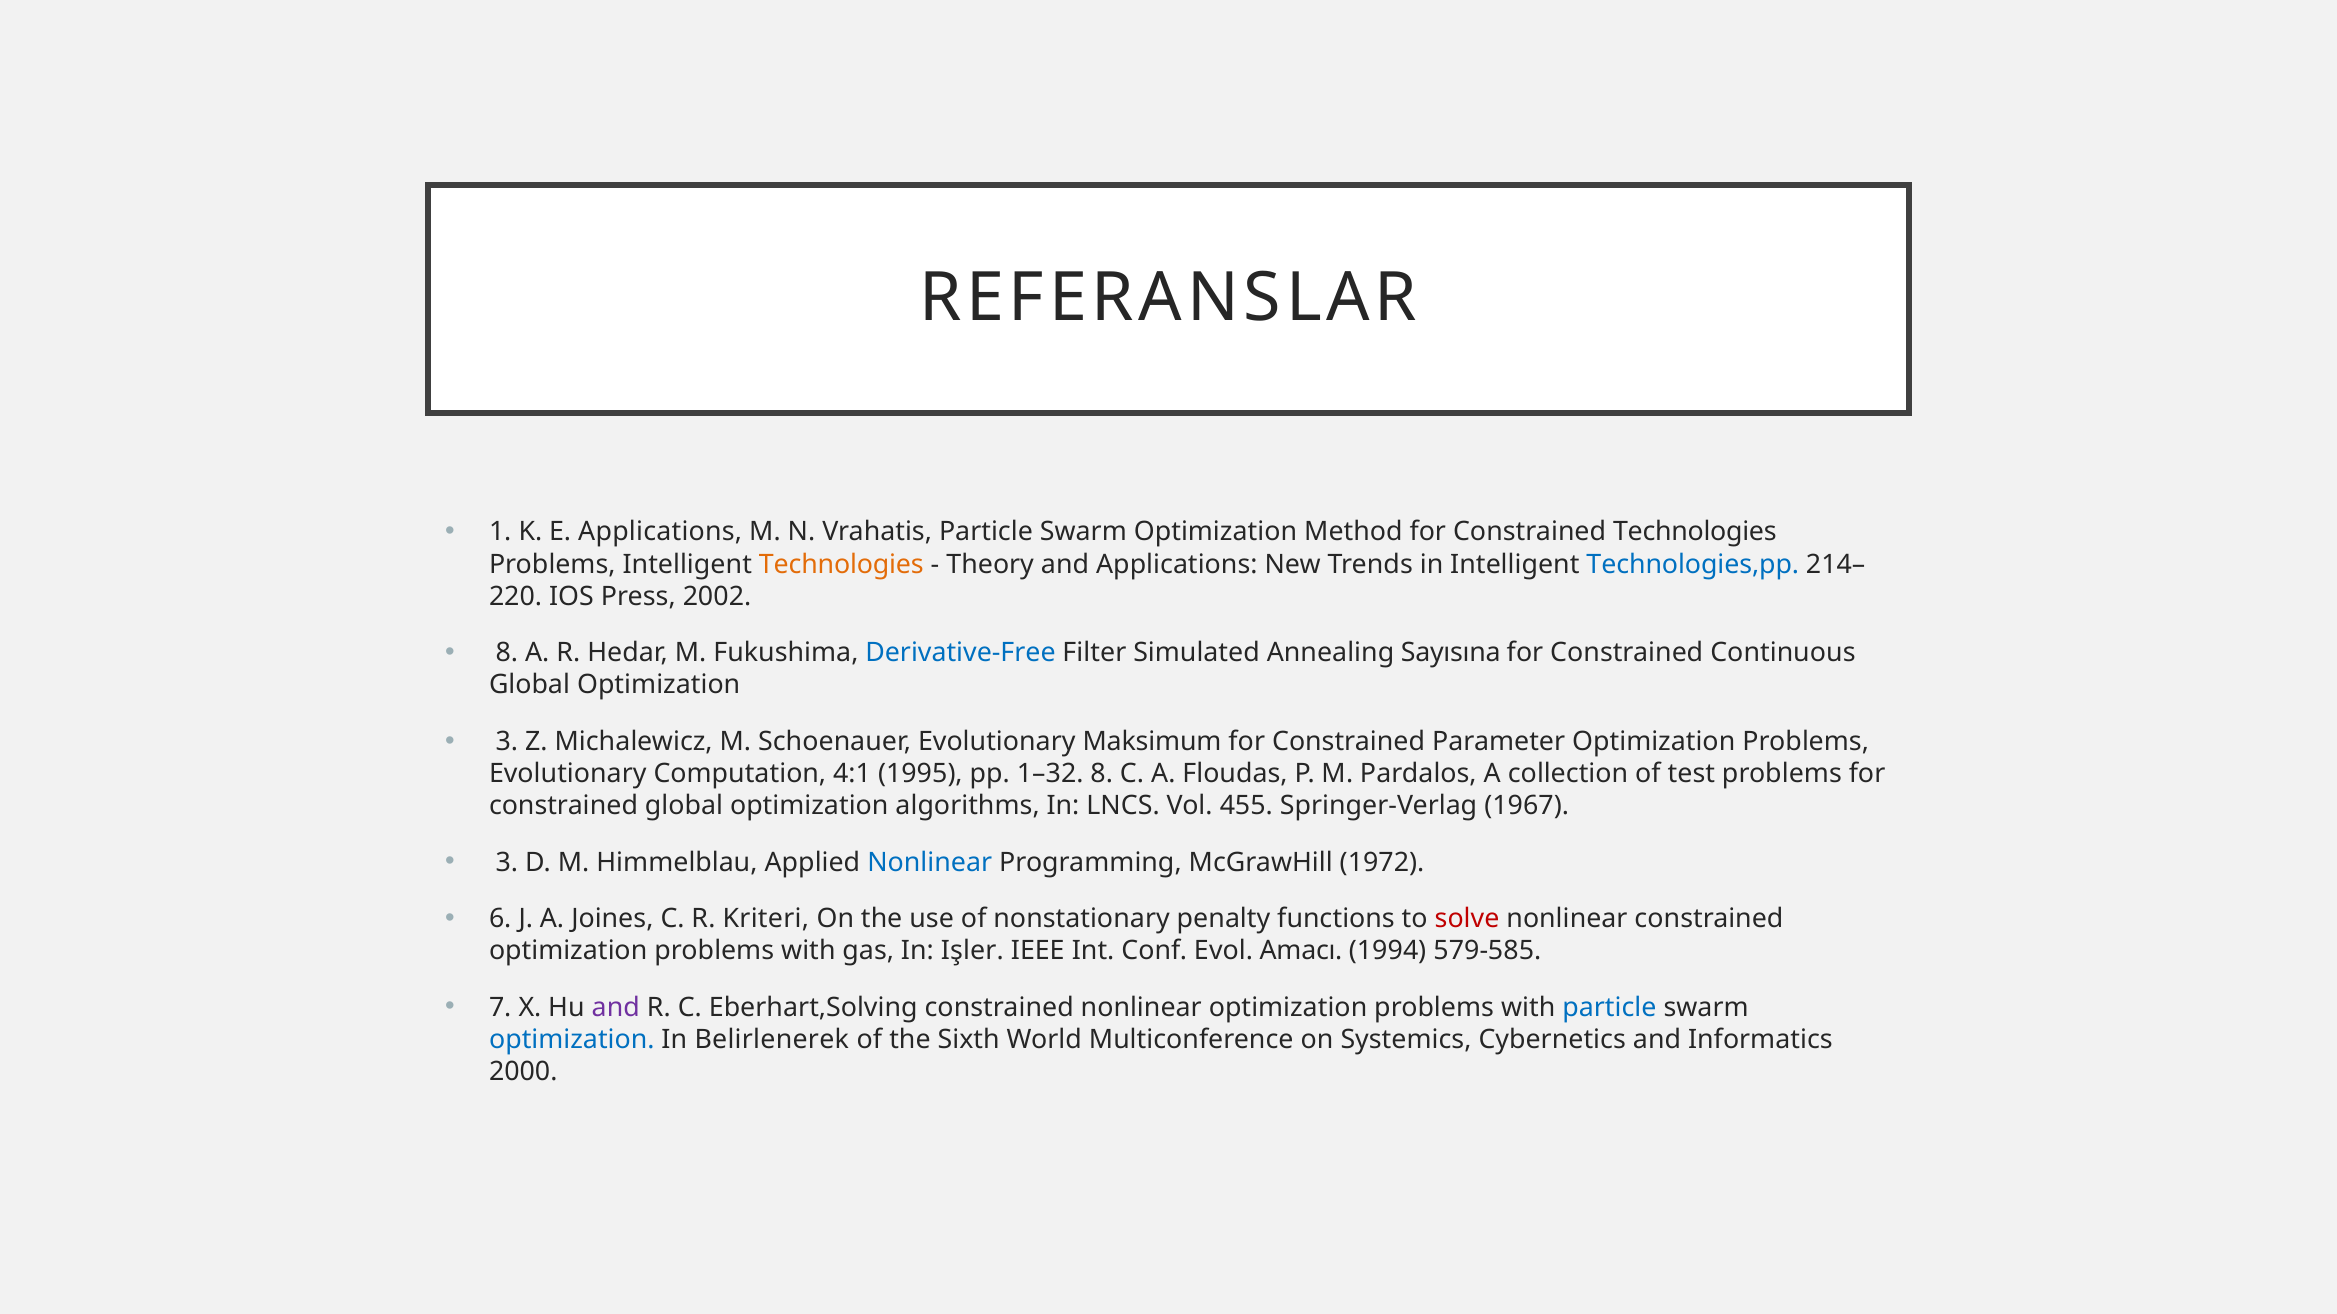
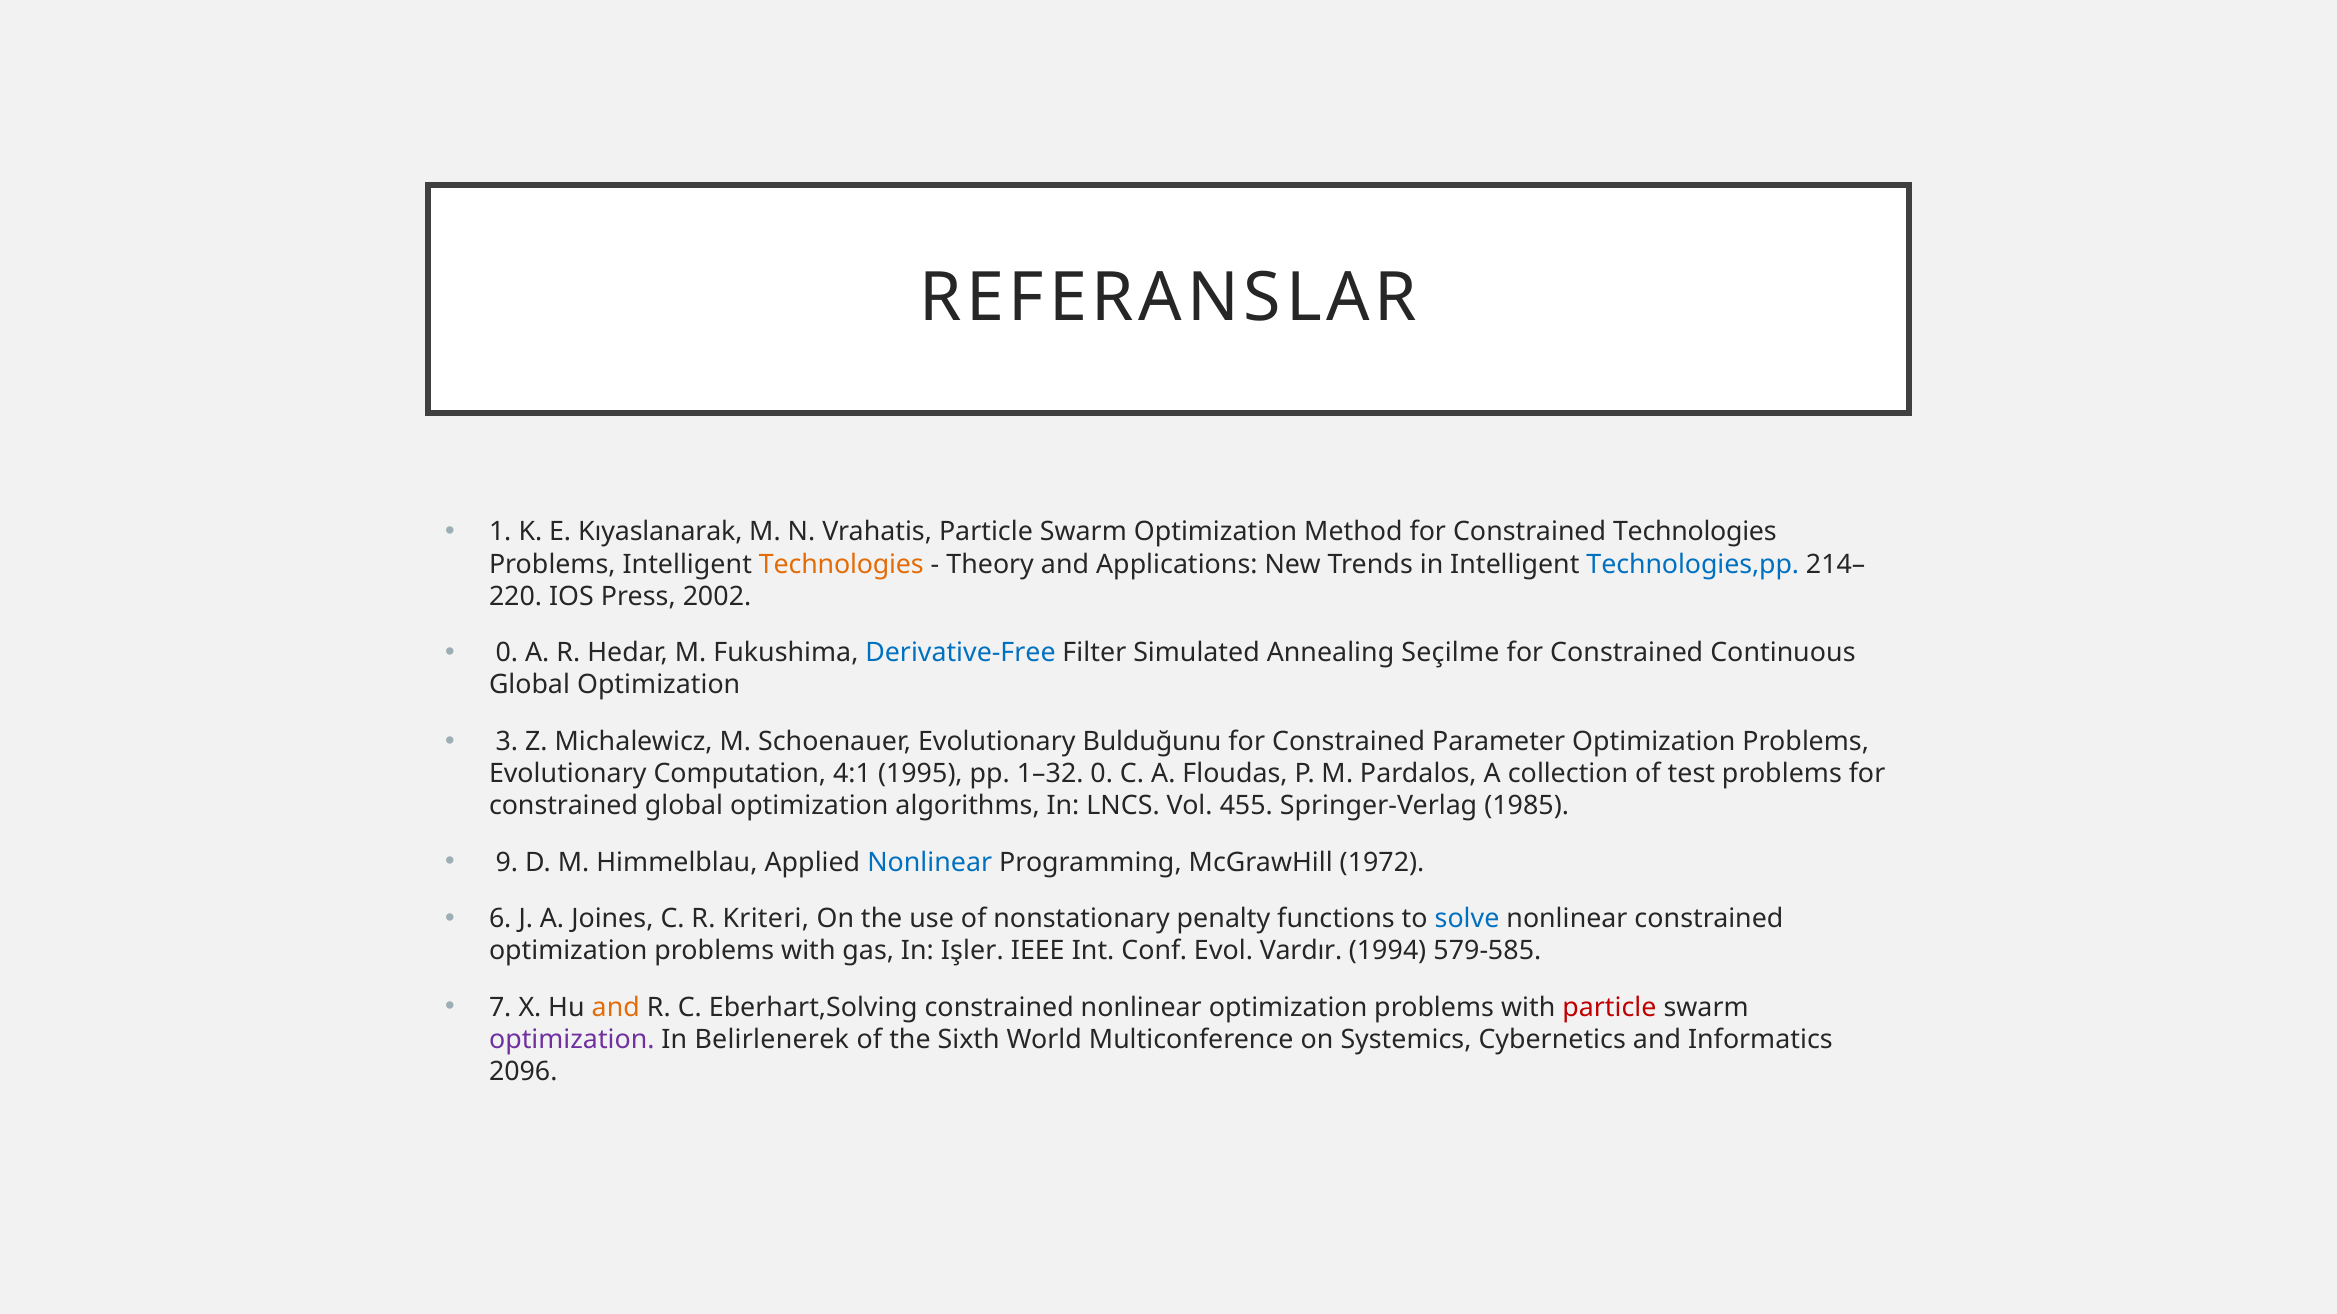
E Applications: Applications -> Kıyaslanarak
8 at (507, 653): 8 -> 0
Sayısına: Sayısına -> Seçilme
Maksimum: Maksimum -> Bulduğunu
1–32 8: 8 -> 0
1967: 1967 -> 1985
3 at (507, 863): 3 -> 9
solve colour: red -> blue
Amacı: Amacı -> Vardır
and at (616, 1008) colour: purple -> orange
particle at (1609, 1008) colour: blue -> red
optimization at (572, 1040) colour: blue -> purple
2000: 2000 -> 2096
